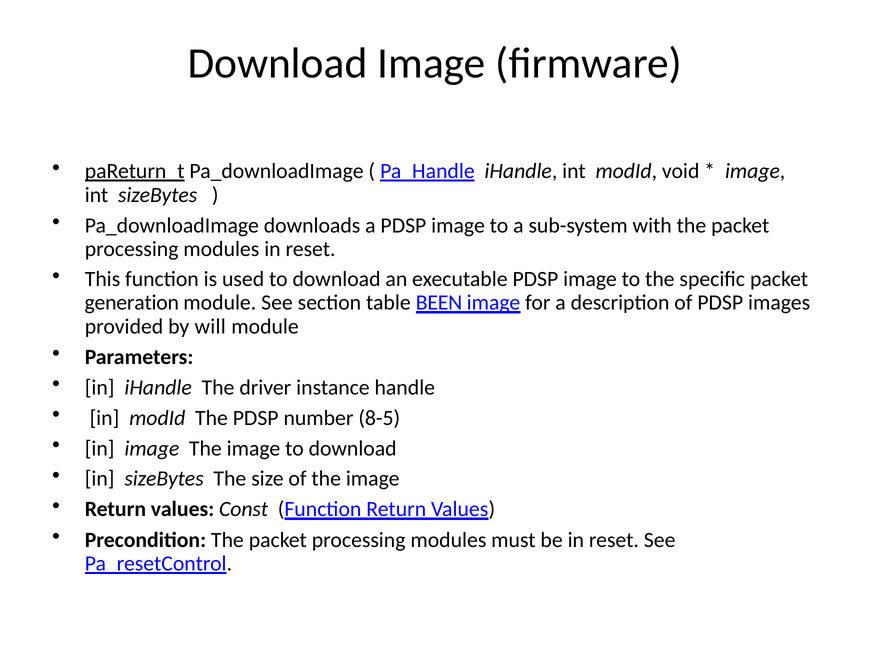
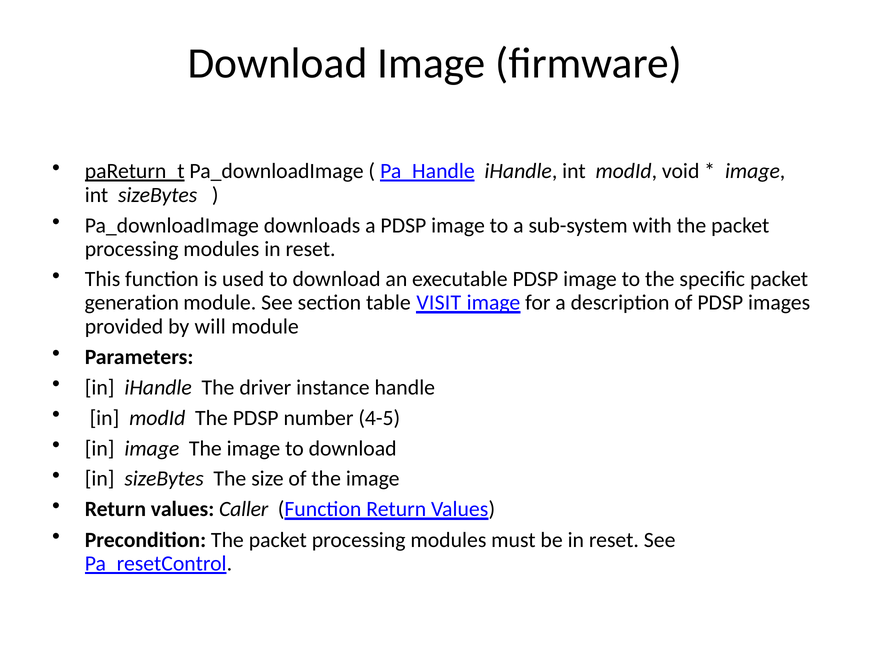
BEEN: BEEN -> VISIT
8-5: 8-5 -> 4-5
Const: Const -> Caller
